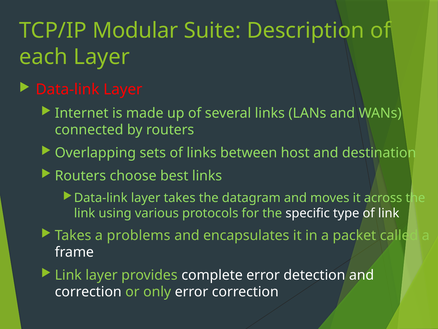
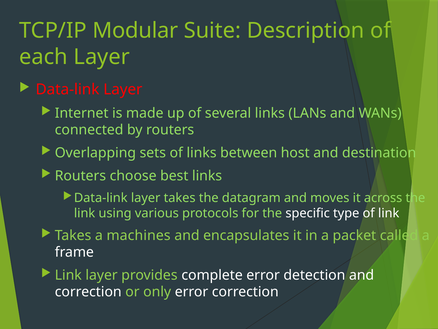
problems: problems -> machines
